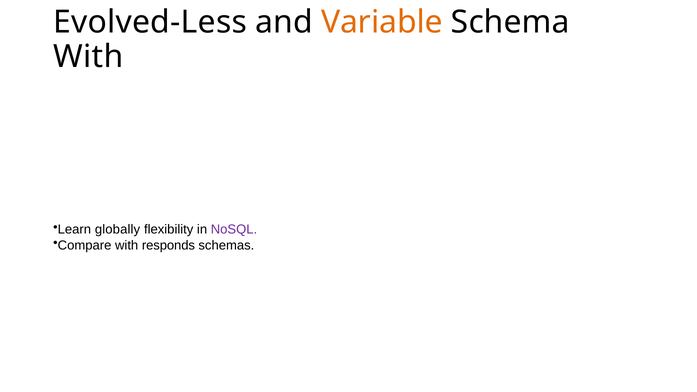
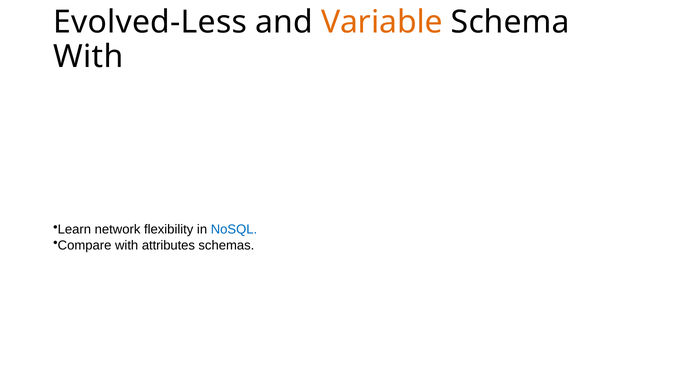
globally: globally -> network
NoSQL colour: purple -> blue
responds: responds -> attributes
